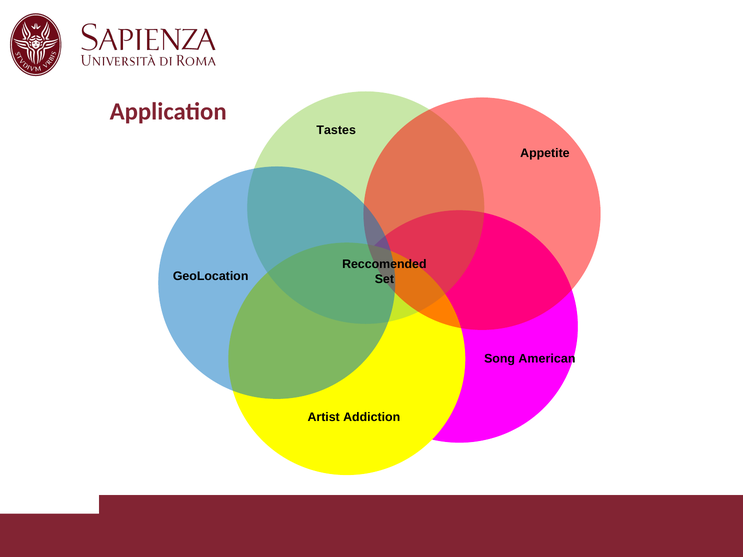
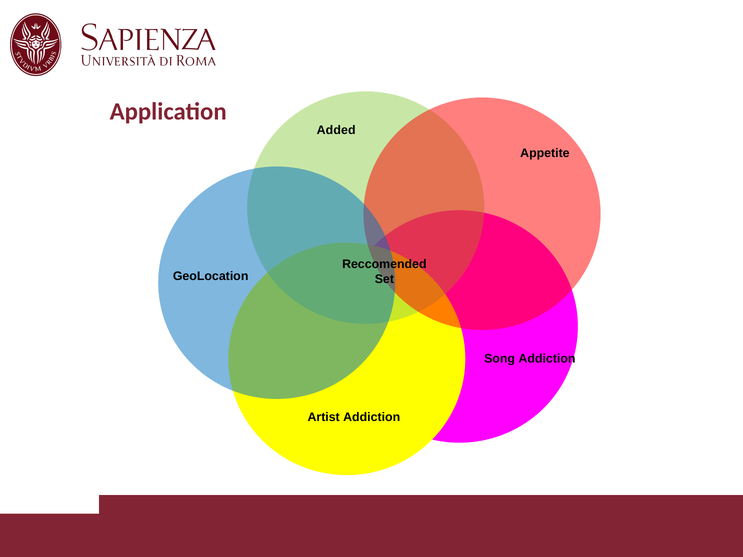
Tastes: Tastes -> Added
Song American: American -> Addiction
